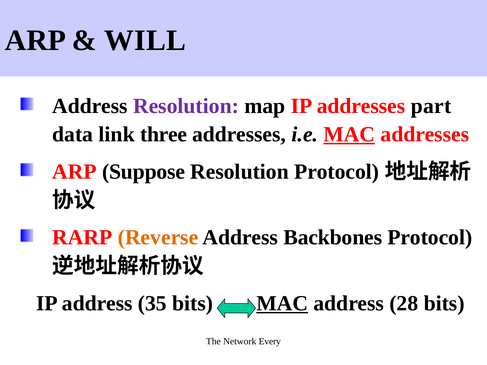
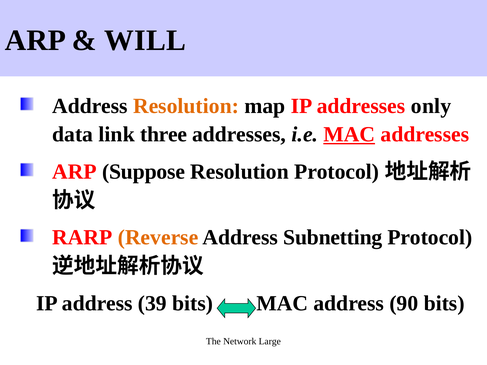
Resolution at (186, 106) colour: purple -> orange
part: part -> only
Backbones: Backbones -> Subnetting
35: 35 -> 39
MAC at (282, 303) underline: present -> none
28: 28 -> 90
Every: Every -> Large
